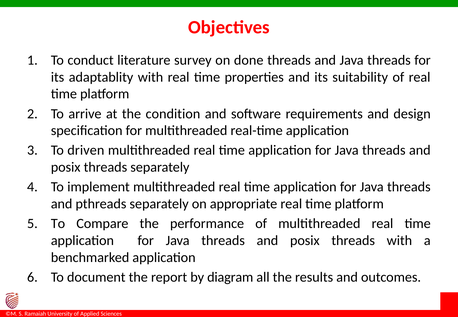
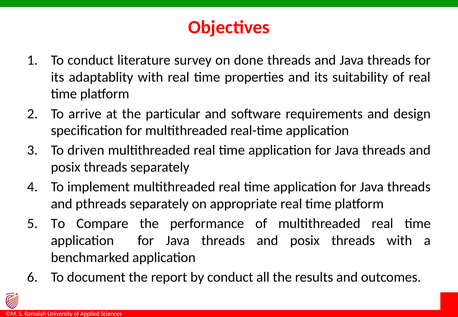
condition: condition -> particular
by diagram: diagram -> conduct
